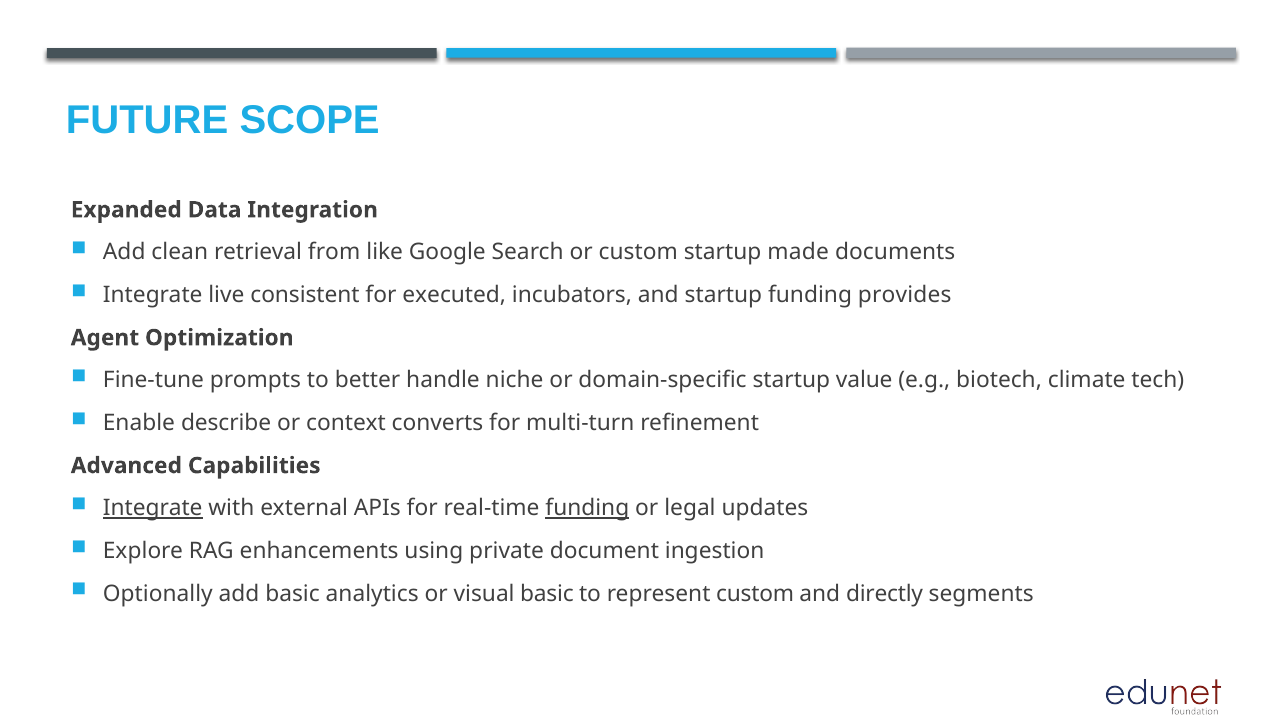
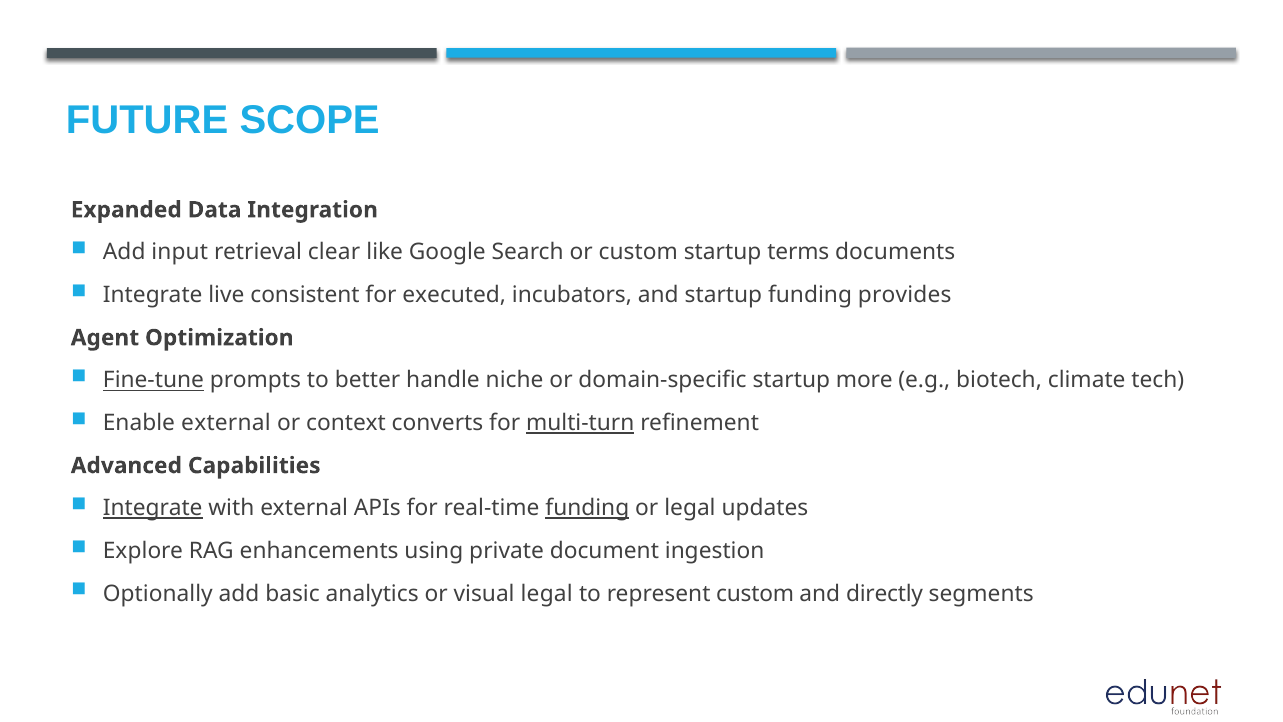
clean: clean -> input
from: from -> clear
made: made -> terms
Fine-tune underline: none -> present
value: value -> more
Enable describe: describe -> external
multi-turn underline: none -> present
visual basic: basic -> legal
